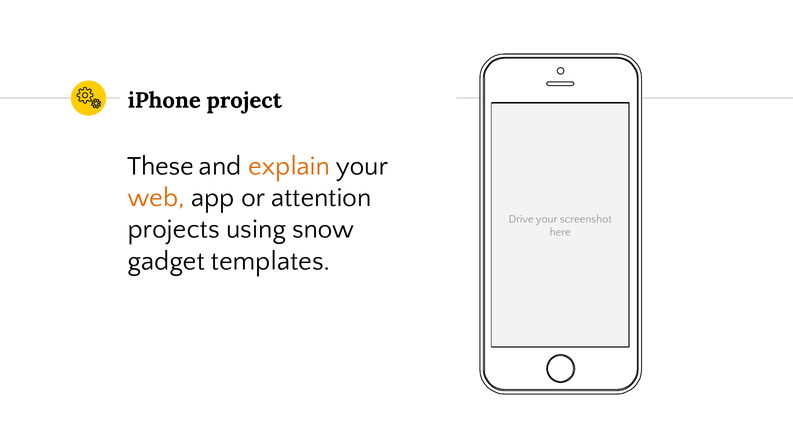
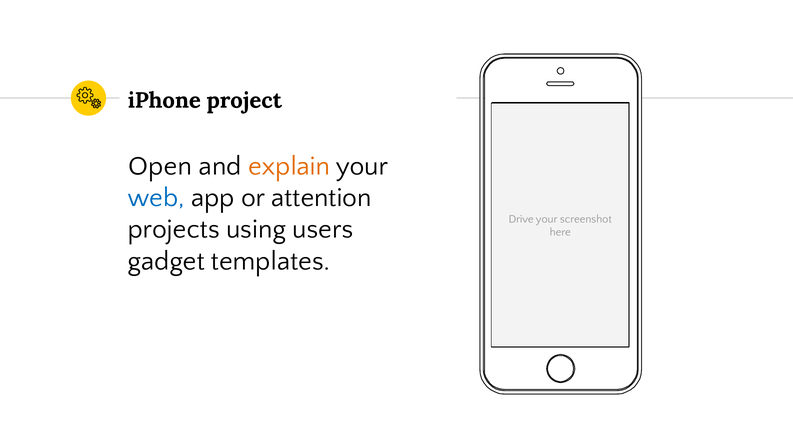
These: These -> Open
web colour: orange -> blue
snow: snow -> users
